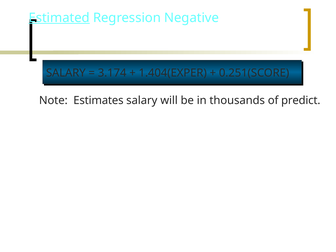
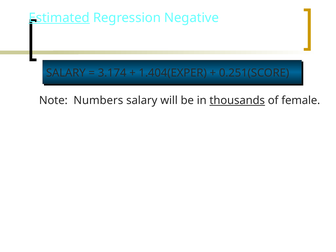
Estimates: Estimates -> Numbers
thousands underline: none -> present
predict: predict -> female
